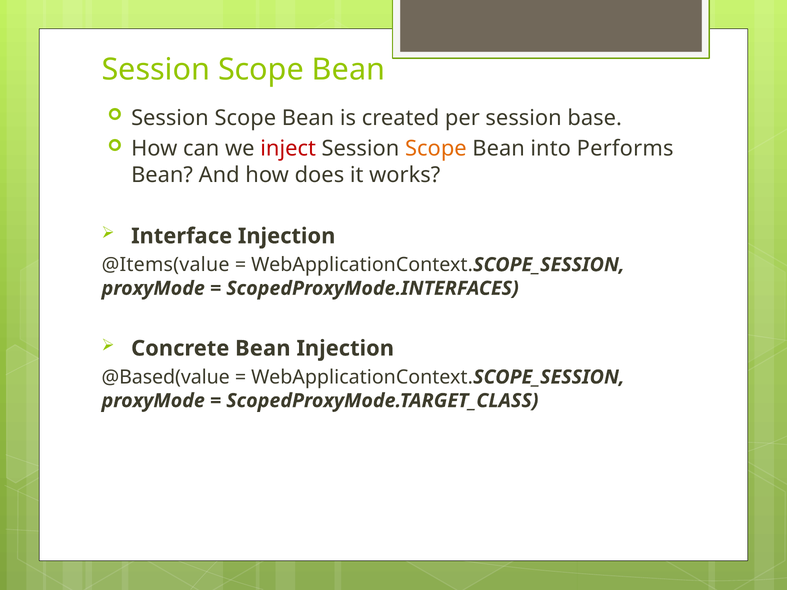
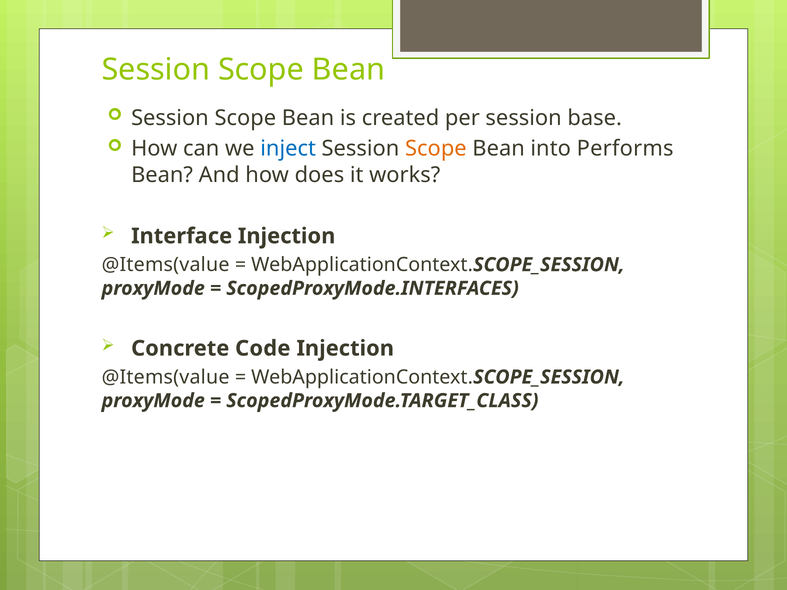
inject colour: red -> blue
Concrete Bean: Bean -> Code
@Based(value at (166, 377): @Based(value -> @Items(value
